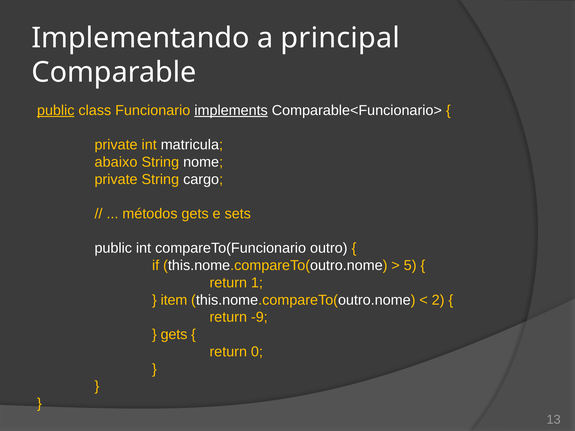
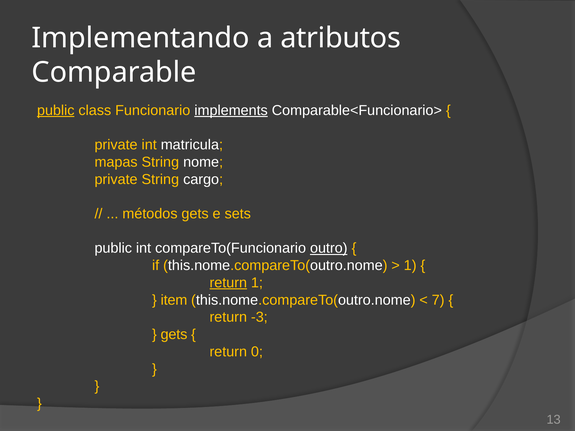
principal: principal -> atributos
abaixo: abaixo -> mapas
outro underline: none -> present
5 at (410, 266): 5 -> 1
return at (228, 283) underline: none -> present
2: 2 -> 7
-9: -9 -> -3
